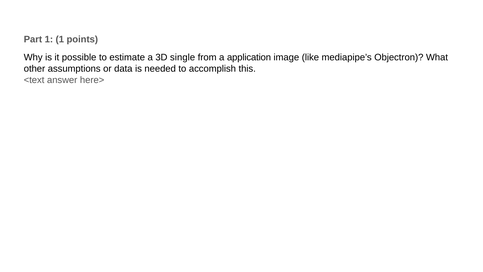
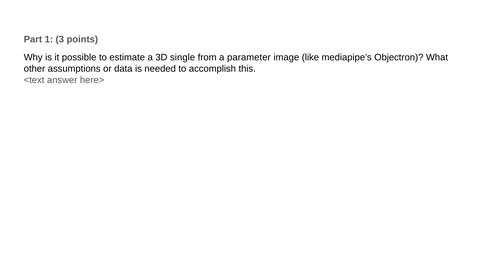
1 1: 1 -> 3
application: application -> parameter
